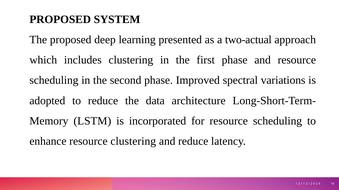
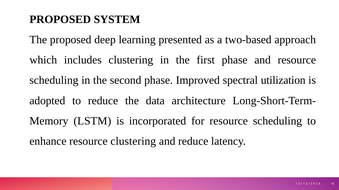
two-actual: two-actual -> two-based
variations: variations -> utilization
